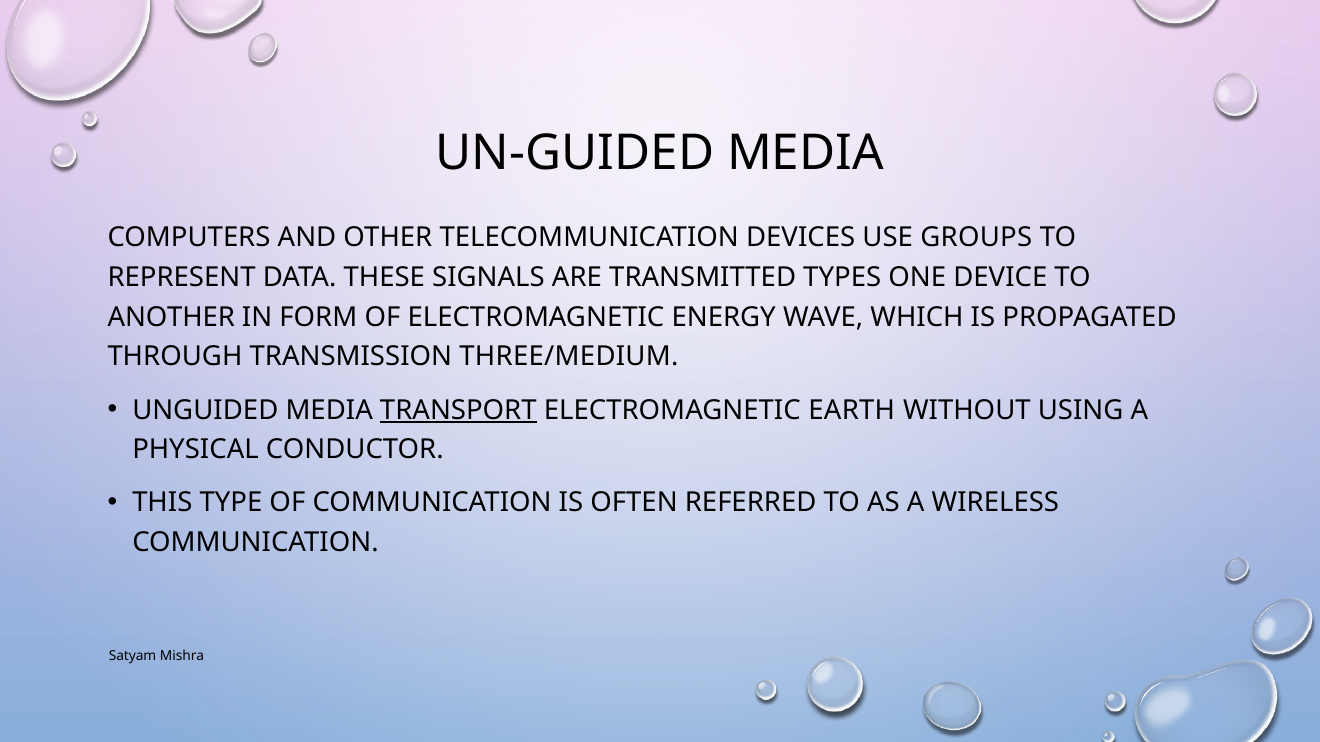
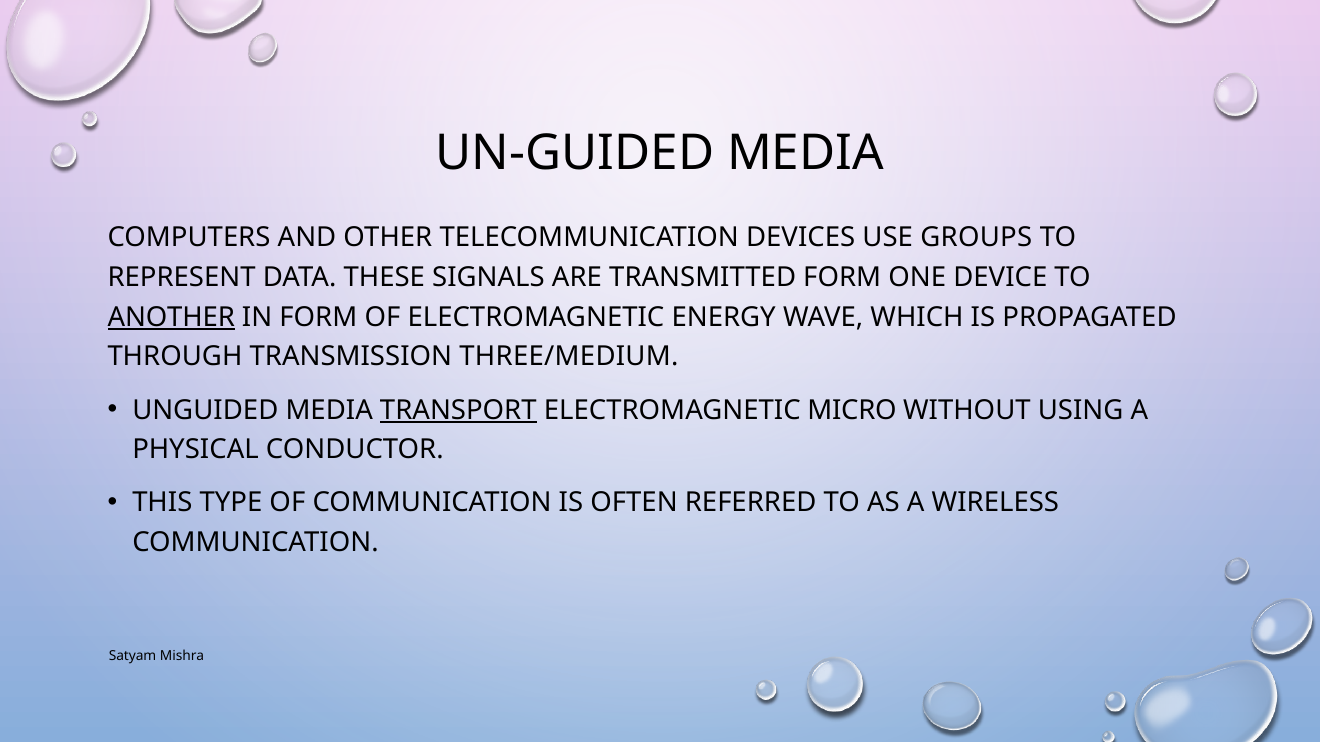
TRANSMITTED TYPES: TYPES -> FORM
ANOTHER underline: none -> present
EARTH: EARTH -> MICRO
